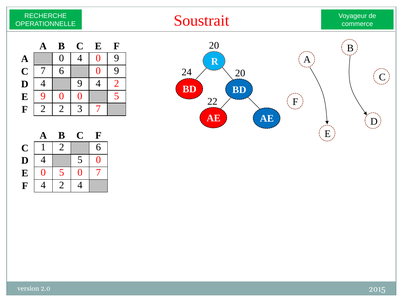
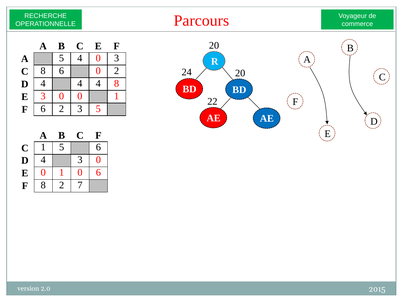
Soustrait: Soustrait -> Parcours
A 0: 0 -> 5
4 0 9: 9 -> 3
C 7: 7 -> 8
6 0 9: 9 -> 2
D 4 9: 9 -> 4
2 at (117, 83): 2 -> 8
E 9: 9 -> 3
0 0 5: 5 -> 1
F 2: 2 -> 6
3 7: 7 -> 5
1 2: 2 -> 5
4 5: 5 -> 3
E 0 5: 5 -> 1
0 7: 7 -> 6
F 4: 4 -> 8
2 4: 4 -> 7
